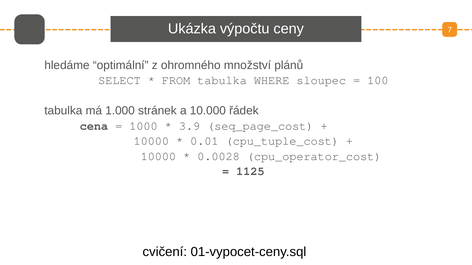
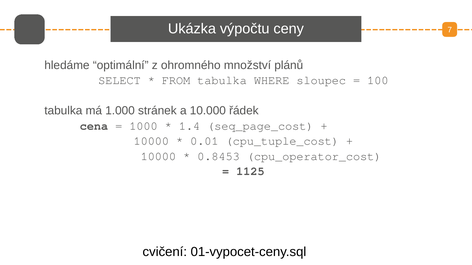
3.9: 3.9 -> 1.4
0.0028: 0.0028 -> 0.8453
